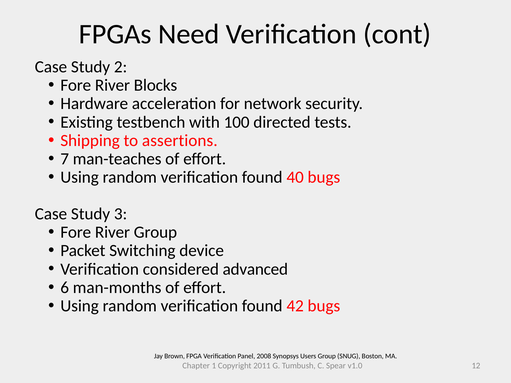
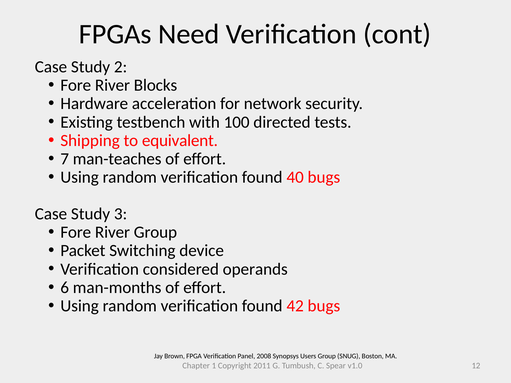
assertions: assertions -> equivalent
advanced: advanced -> operands
